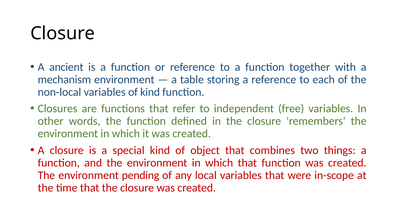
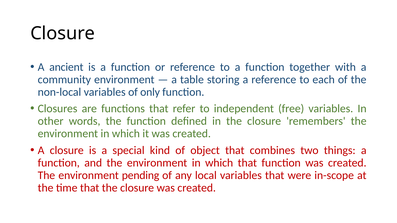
mechanism: mechanism -> community
of kind: kind -> only
